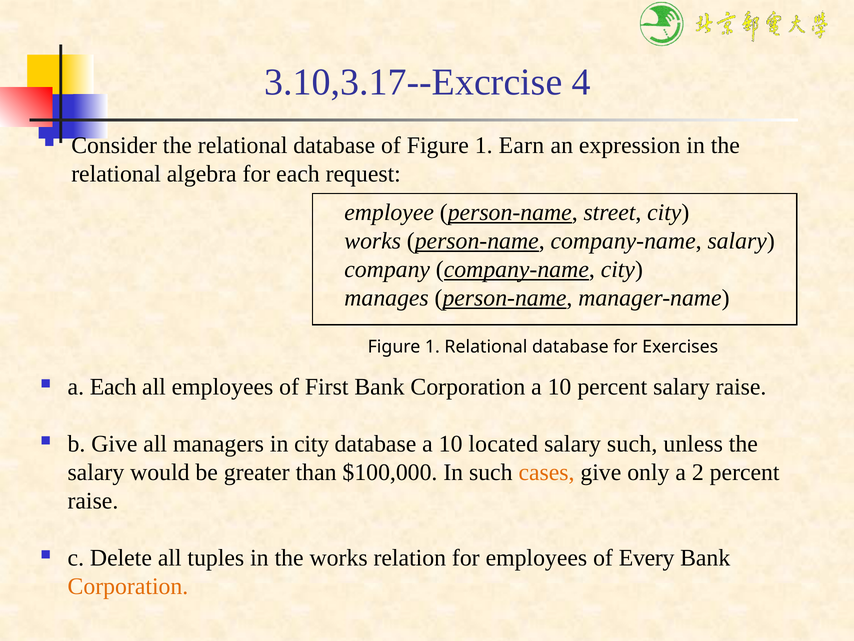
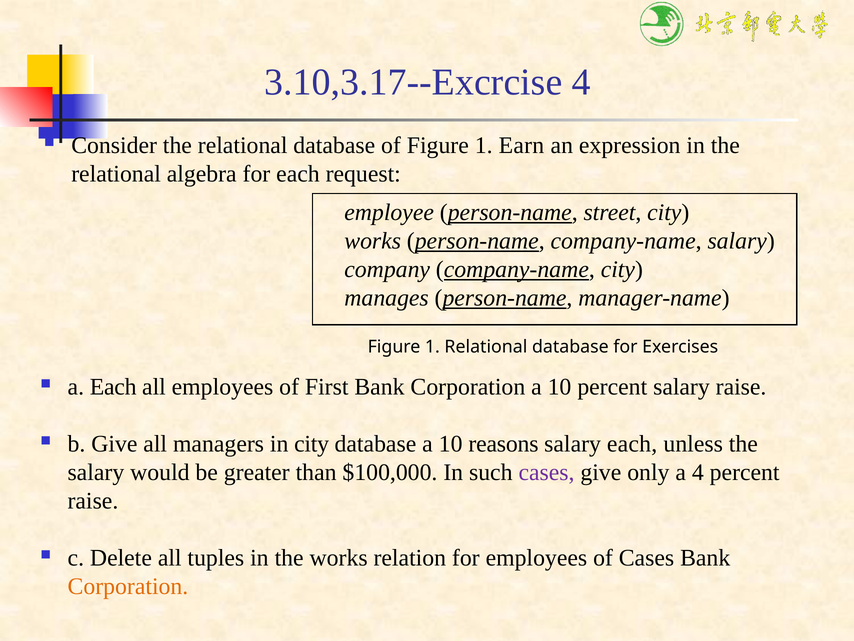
located: located -> reasons
salary such: such -> each
cases at (547, 472) colour: orange -> purple
a 2: 2 -> 4
of Every: Every -> Cases
